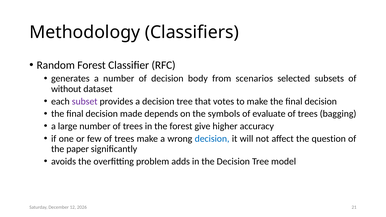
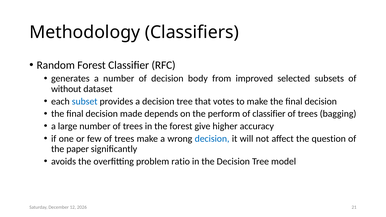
scenarios: scenarios -> improved
subset colour: purple -> blue
symbols: symbols -> perform
of evaluate: evaluate -> classifier
adds: adds -> ratio
